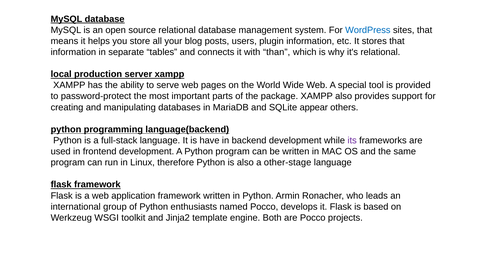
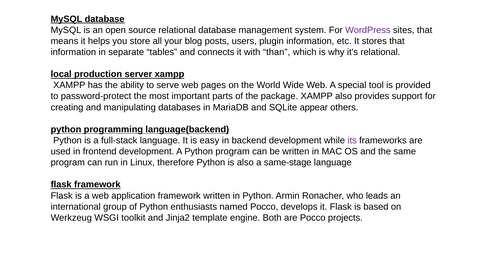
WordPress colour: blue -> purple
have: have -> easy
other-stage: other-stage -> same-stage
